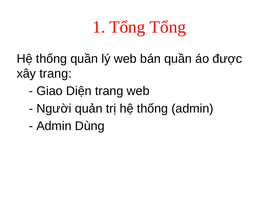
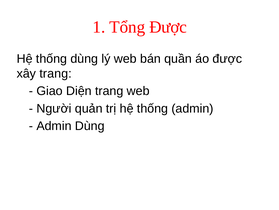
Tổng Tổng: Tổng -> Được
thống quần: quần -> dùng
